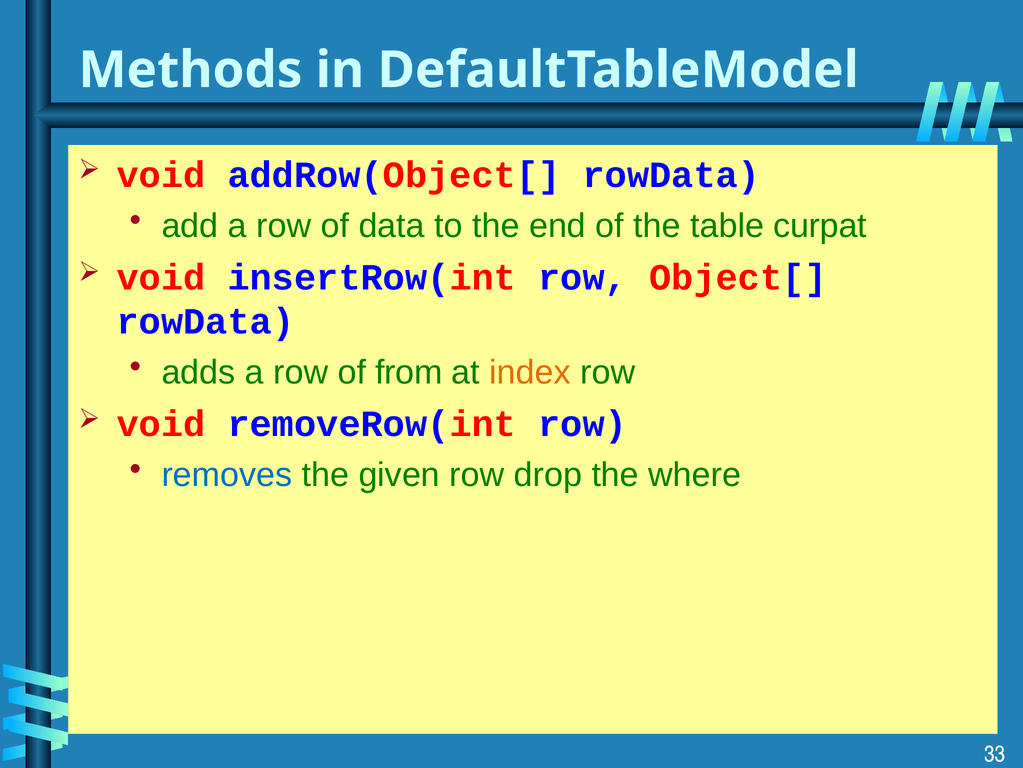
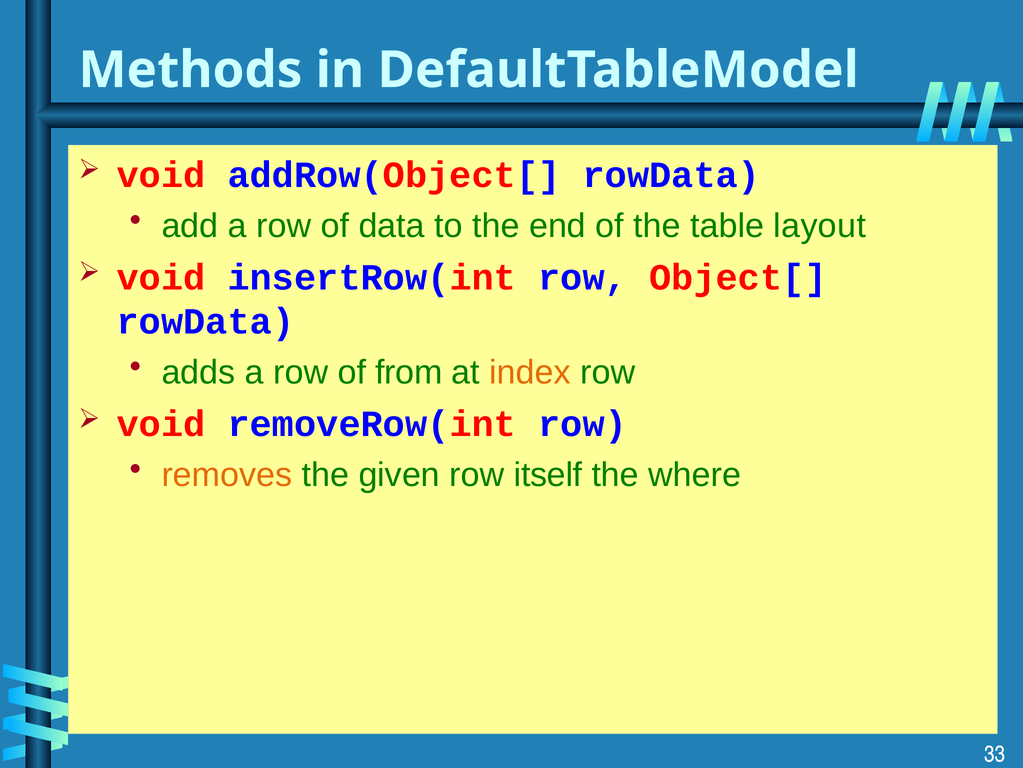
curpat: curpat -> layout
removes colour: blue -> orange
drop: drop -> itself
